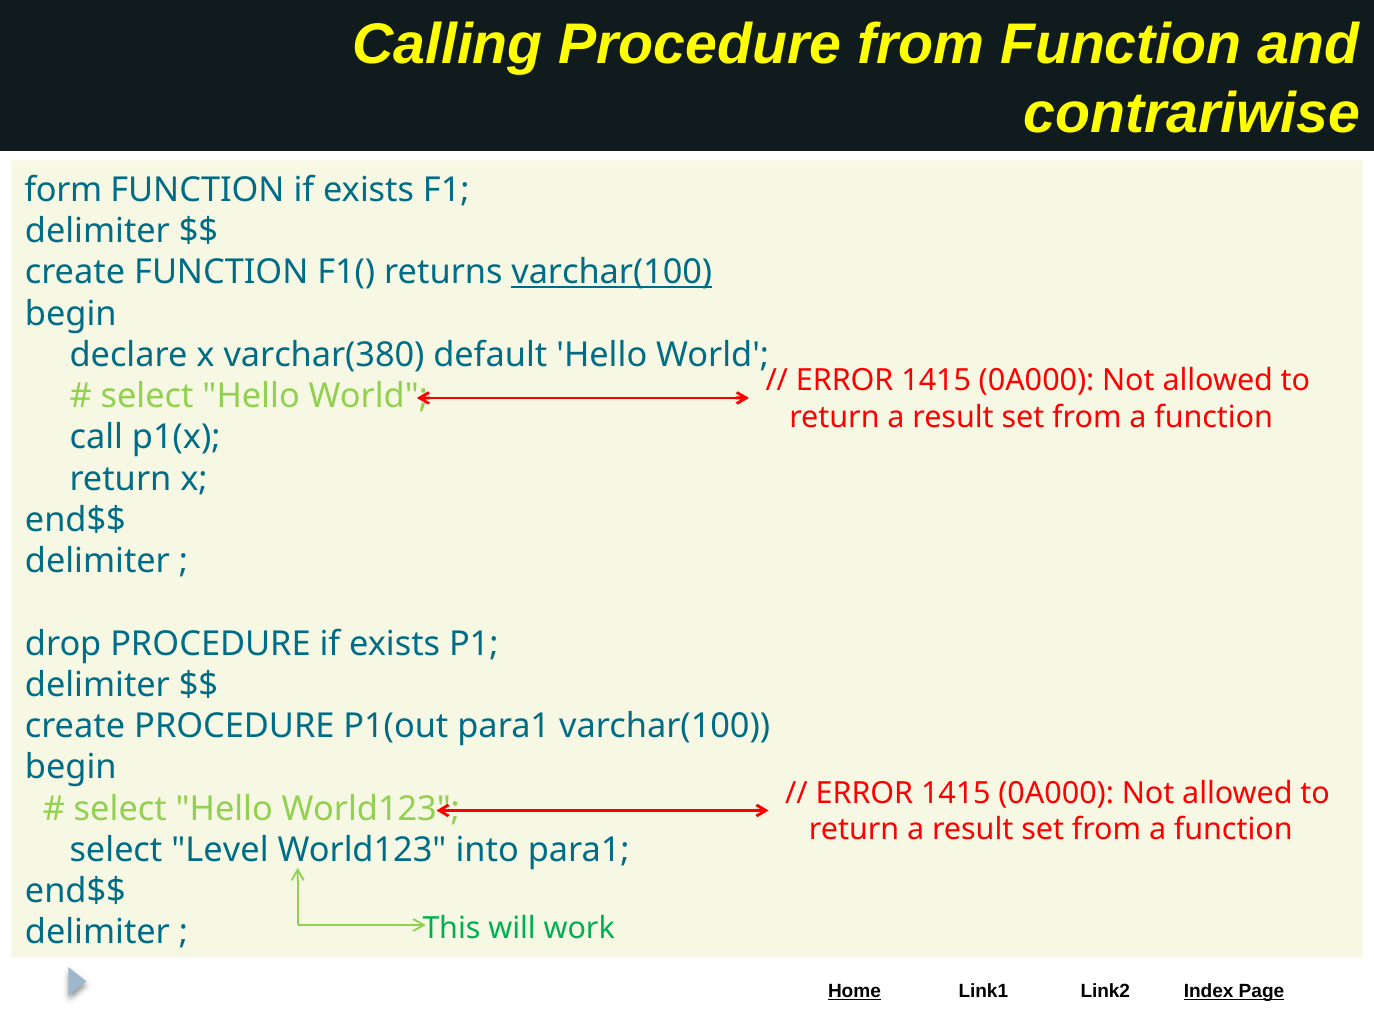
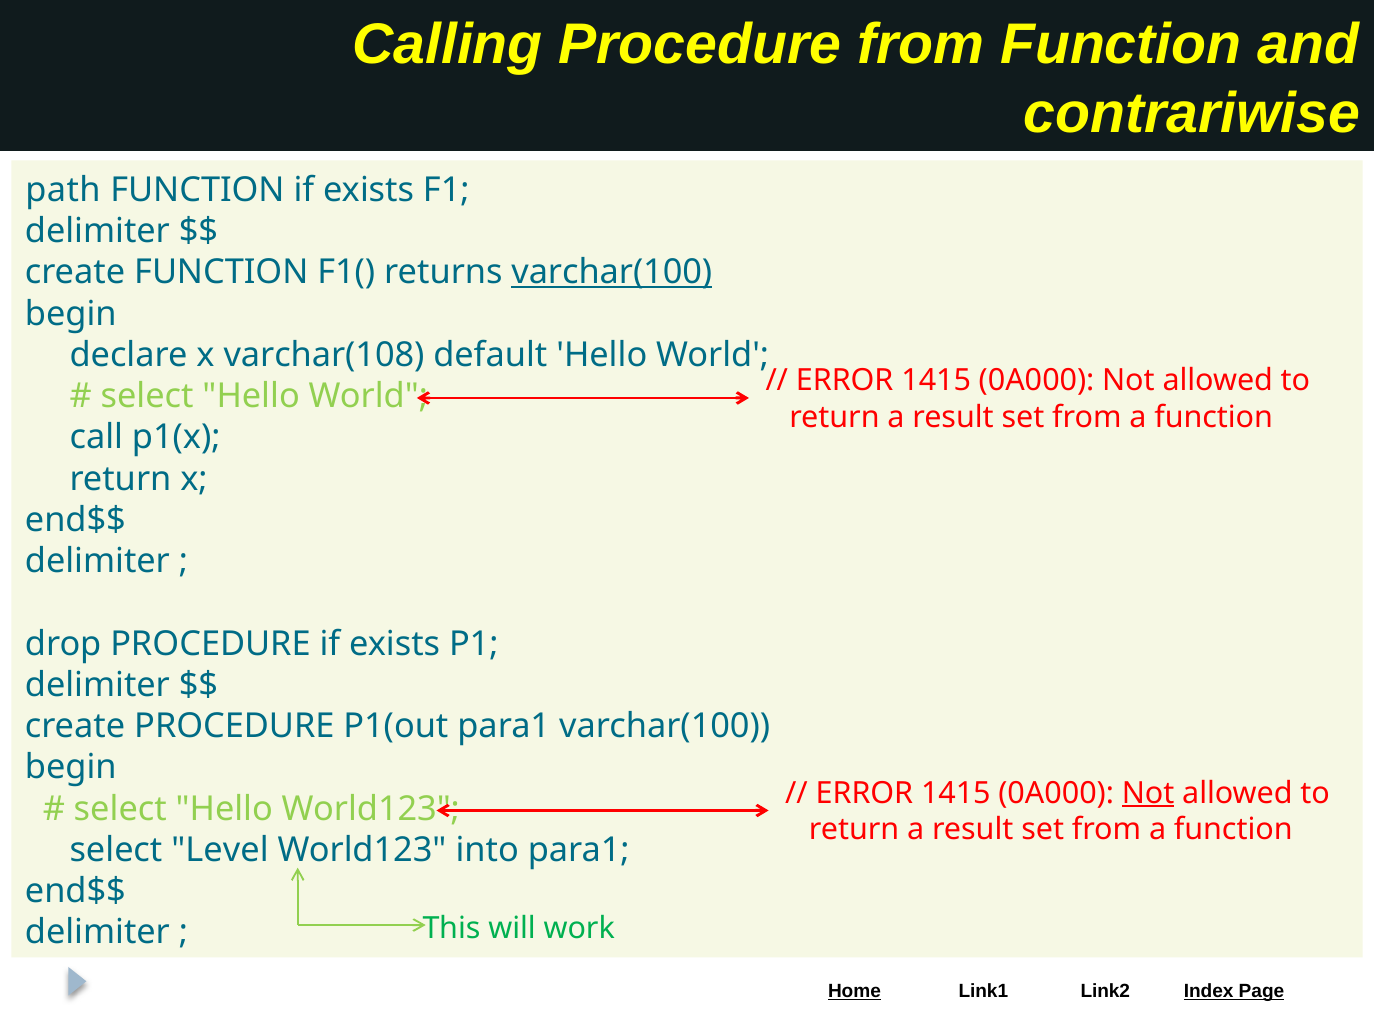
form: form -> path
varchar(380: varchar(380 -> varchar(108
Not at (1148, 793) underline: none -> present
